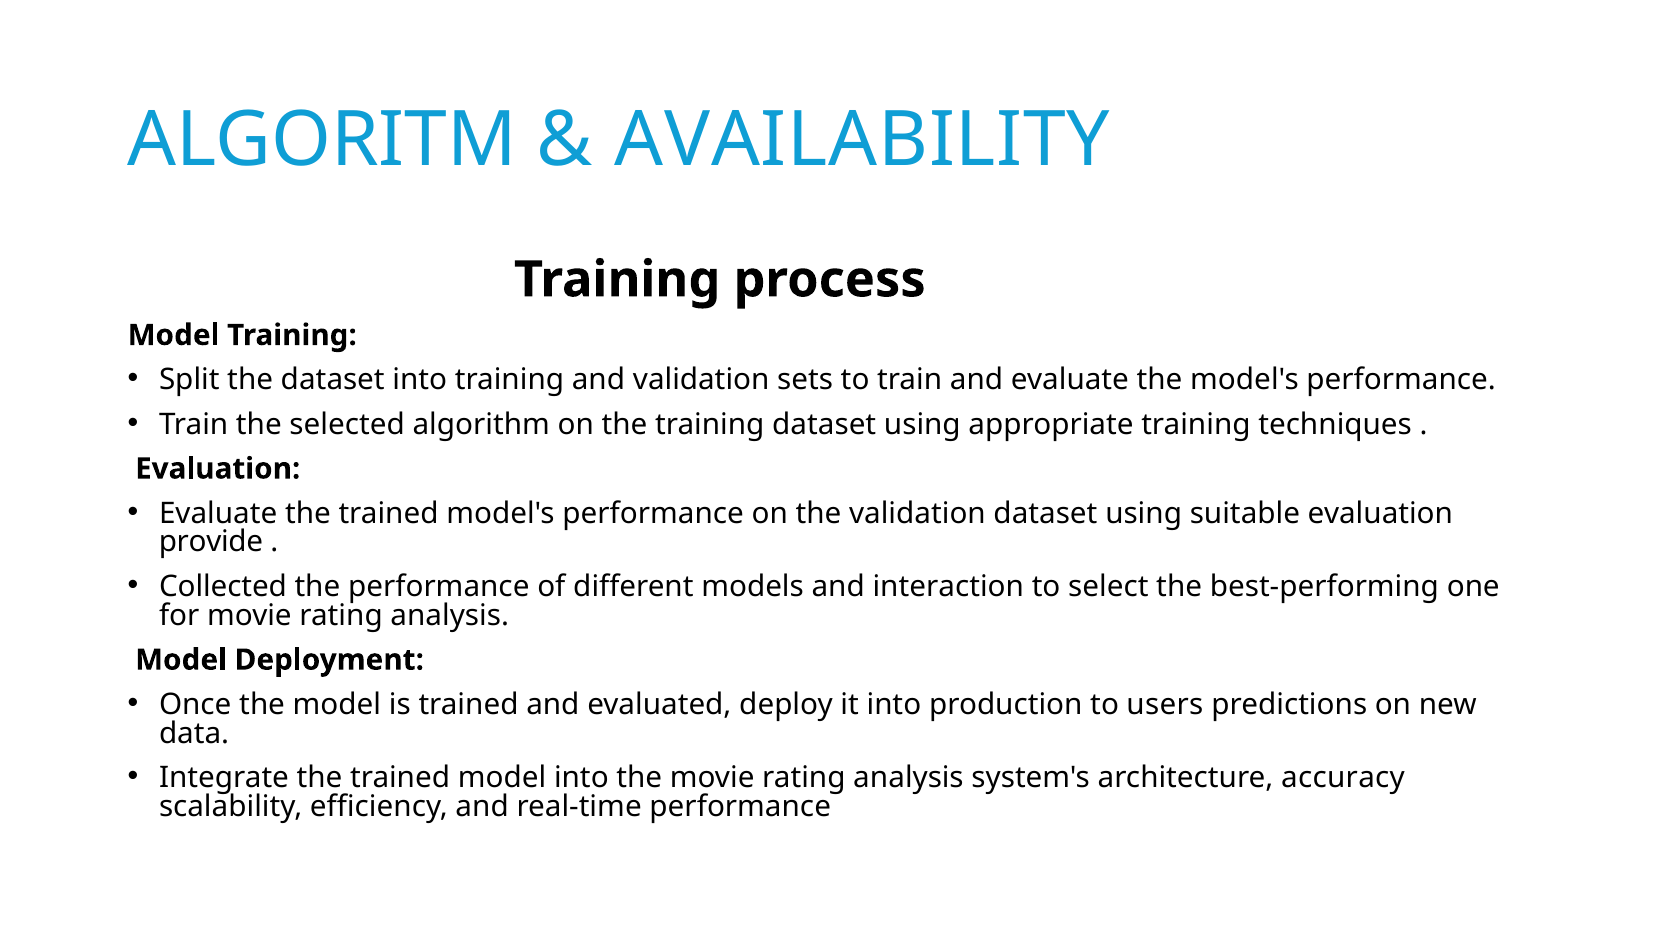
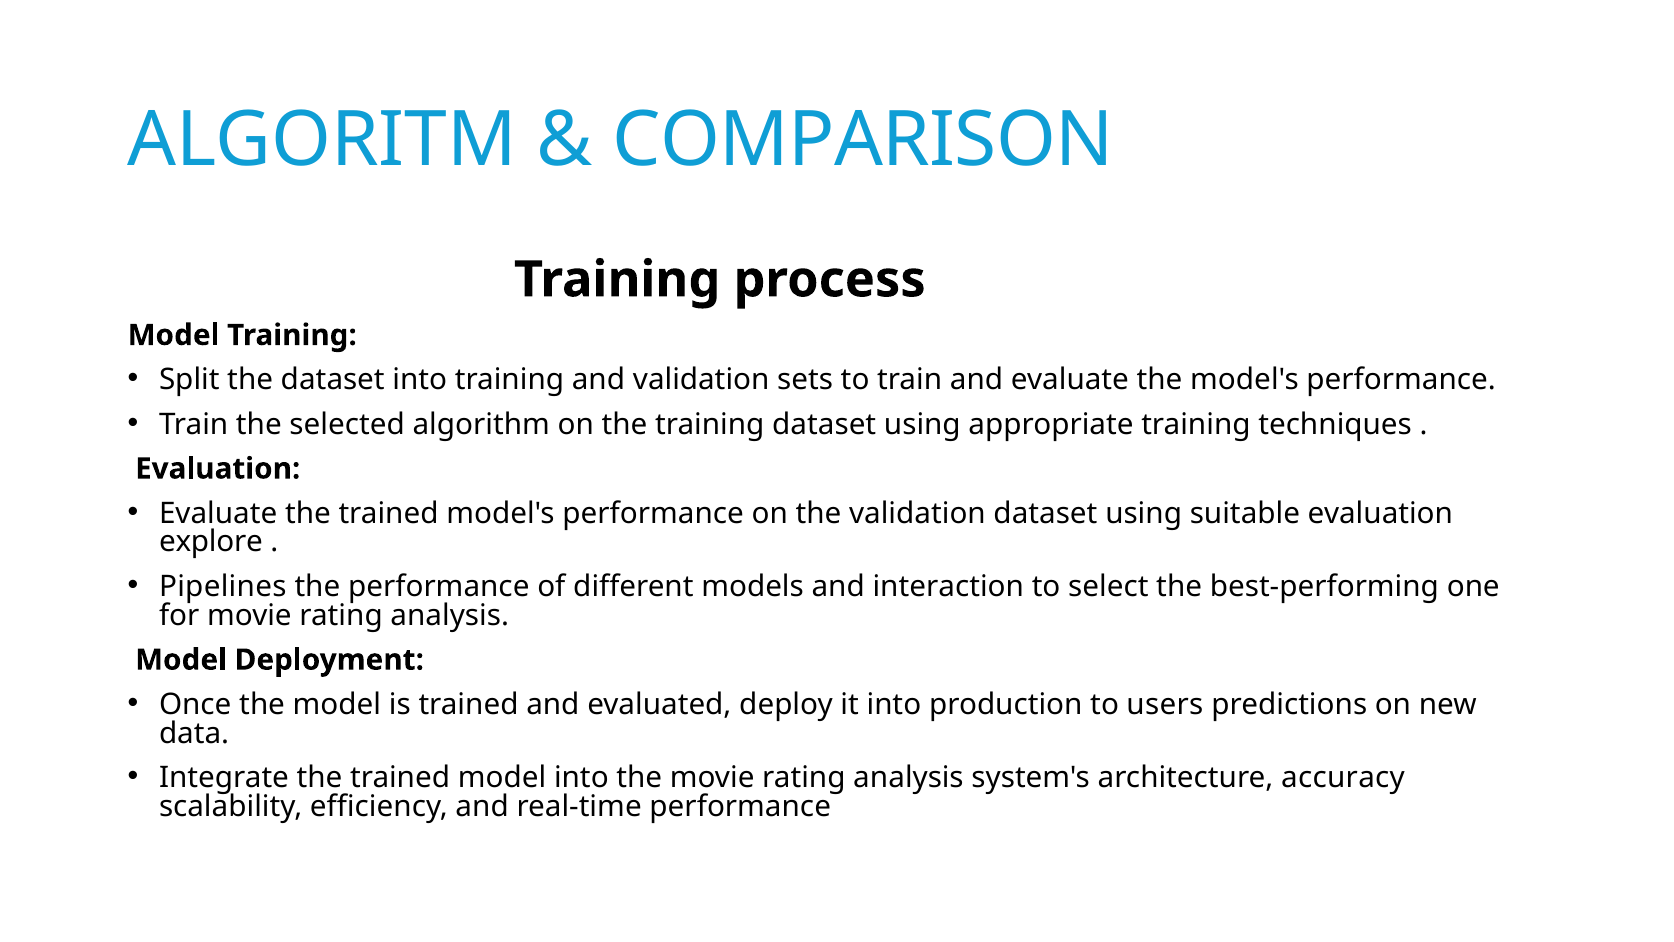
AVAILABILITY: AVAILABILITY -> COMPARISON
provide: provide -> explore
Collected: Collected -> Pipelines
